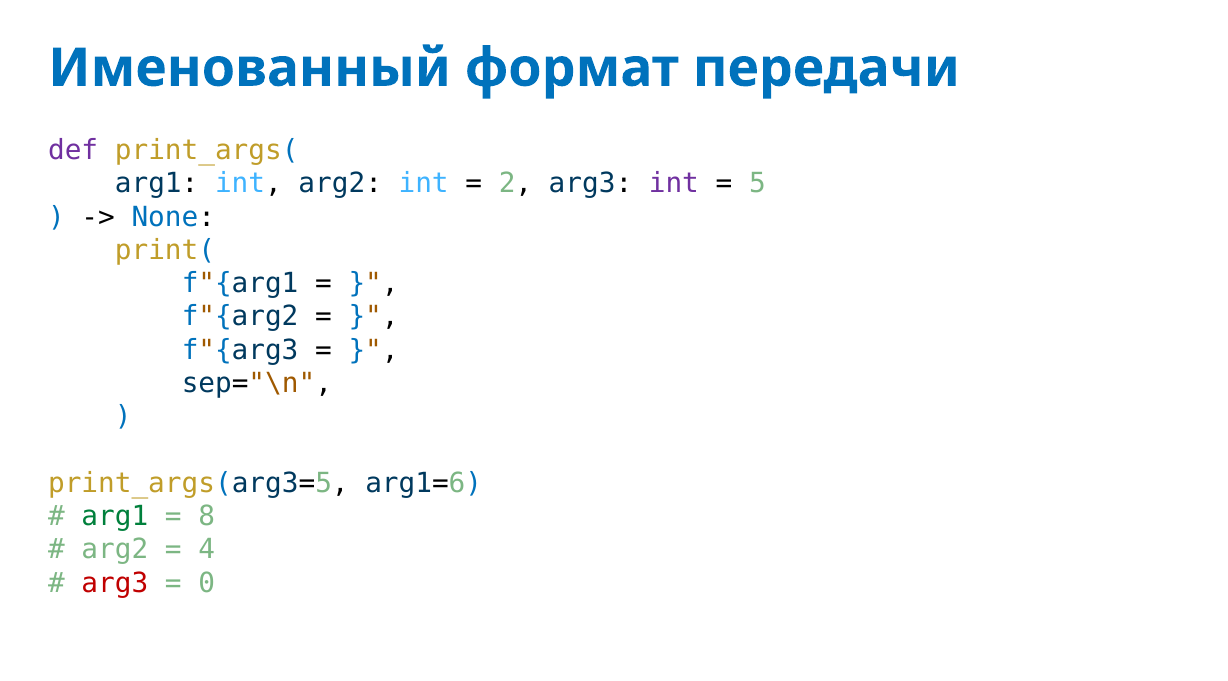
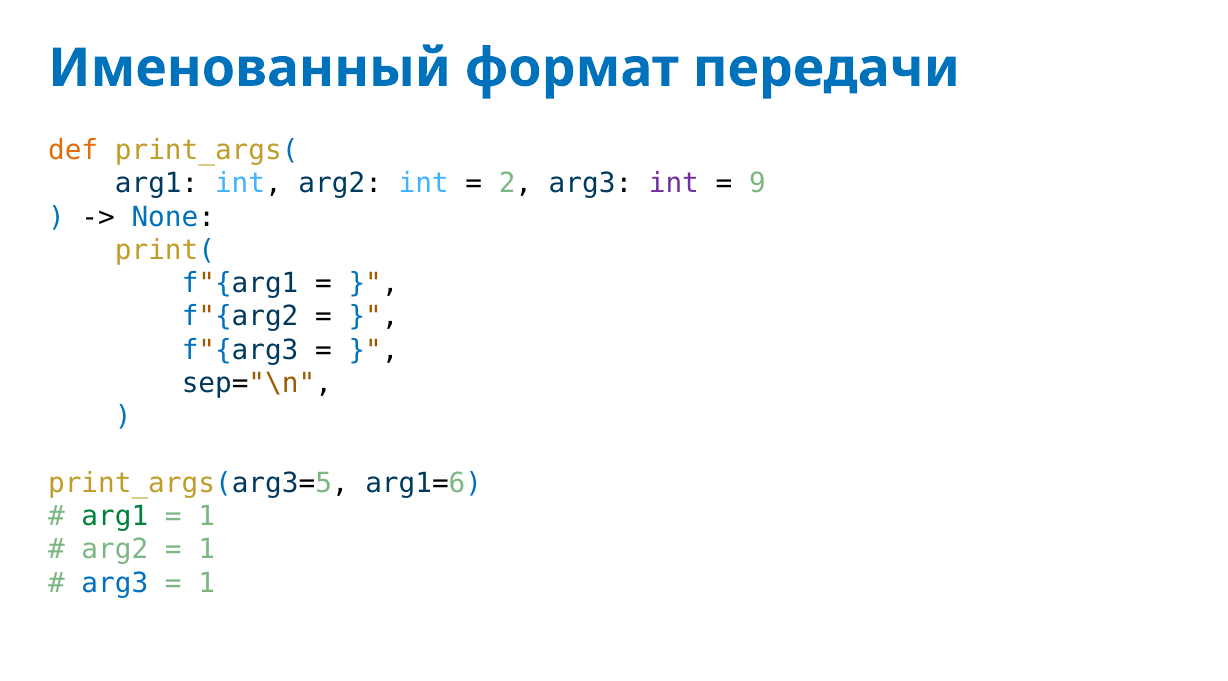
def colour: purple -> orange
5: 5 -> 9
8 at (207, 516): 8 -> 1
4 at (207, 550): 4 -> 1
arg3 at (115, 583) colour: red -> blue
0 at (207, 583): 0 -> 1
